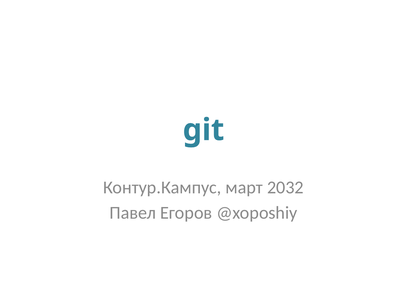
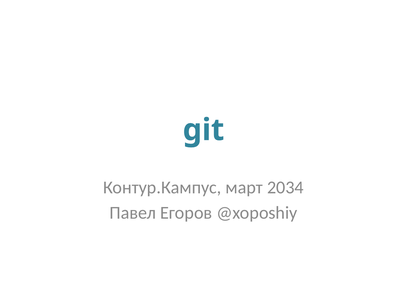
2032: 2032 -> 2034
